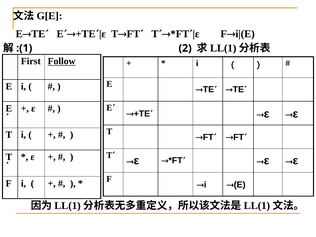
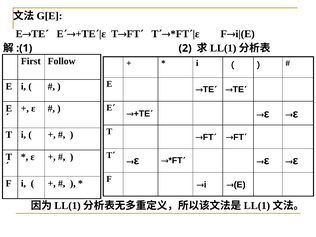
Follow underline: present -> none
